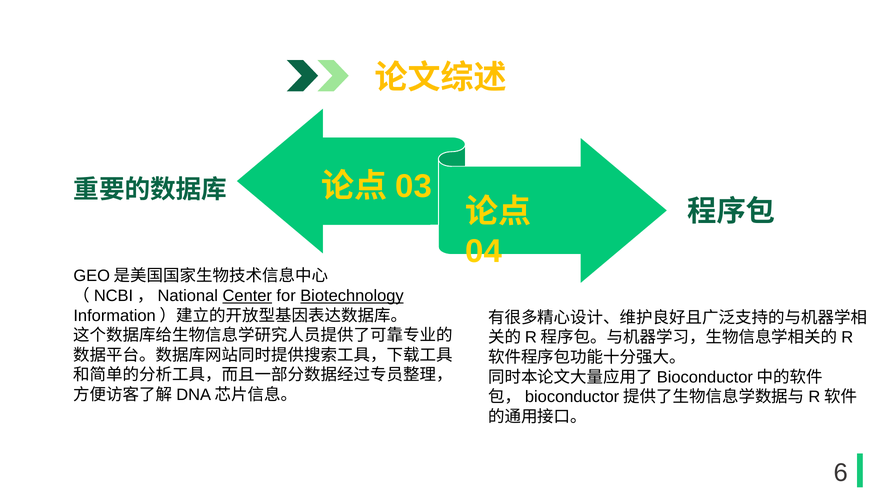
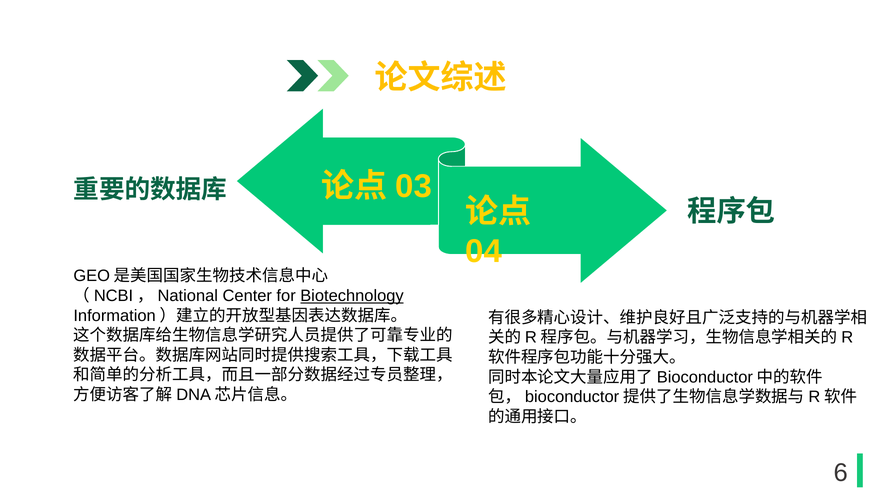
Center underline: present -> none
